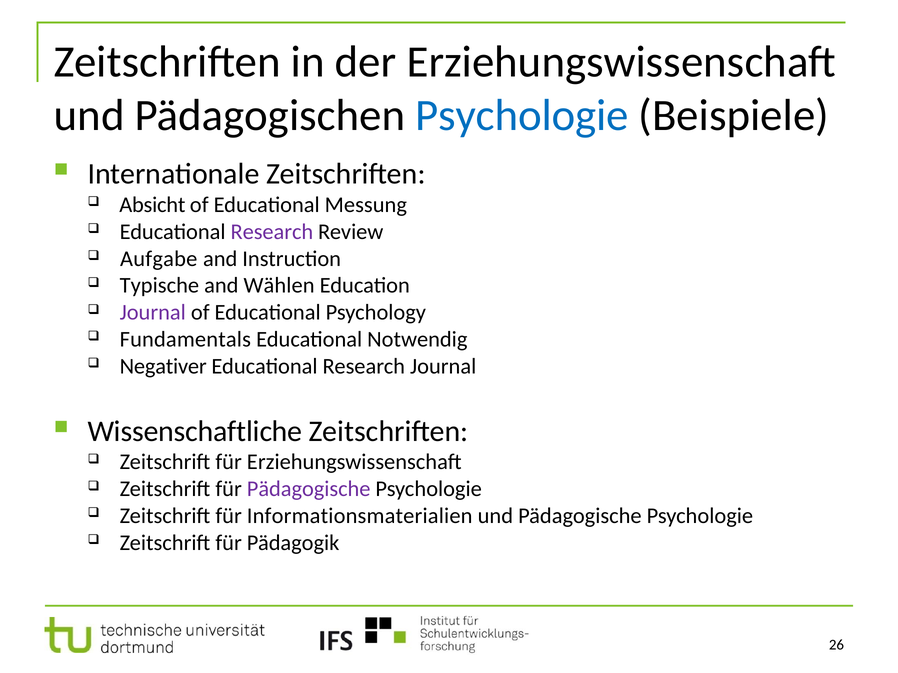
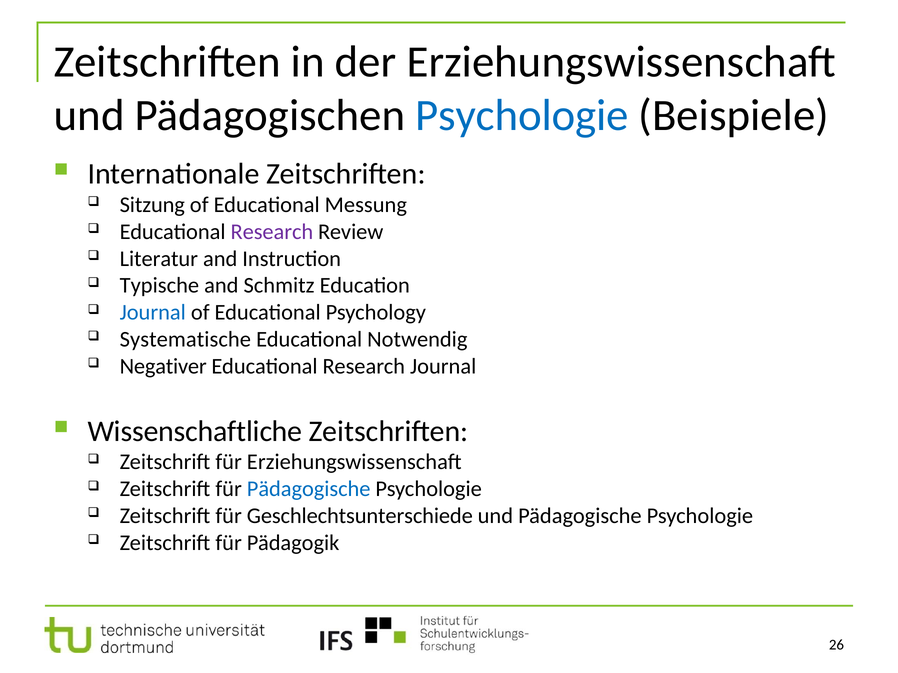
Absicht: Absicht -> Sitzung
Aufgabe: Aufgabe -> Literatur
Wählen: Wählen -> Schmitz
Journal at (153, 313) colour: purple -> blue
Fundamentals: Fundamentals -> Systematische
Pädagogische at (309, 489) colour: purple -> blue
Informationsmaterialien: Informationsmaterialien -> Geschlechtsunterschiede
